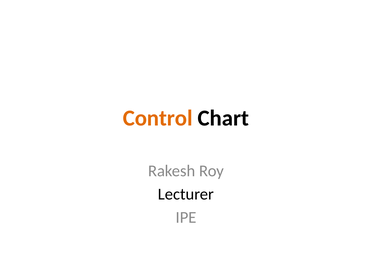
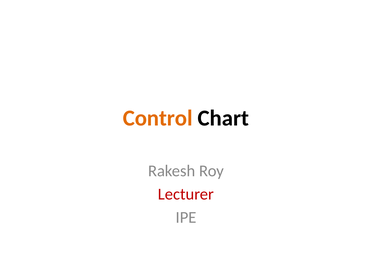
Lecturer colour: black -> red
